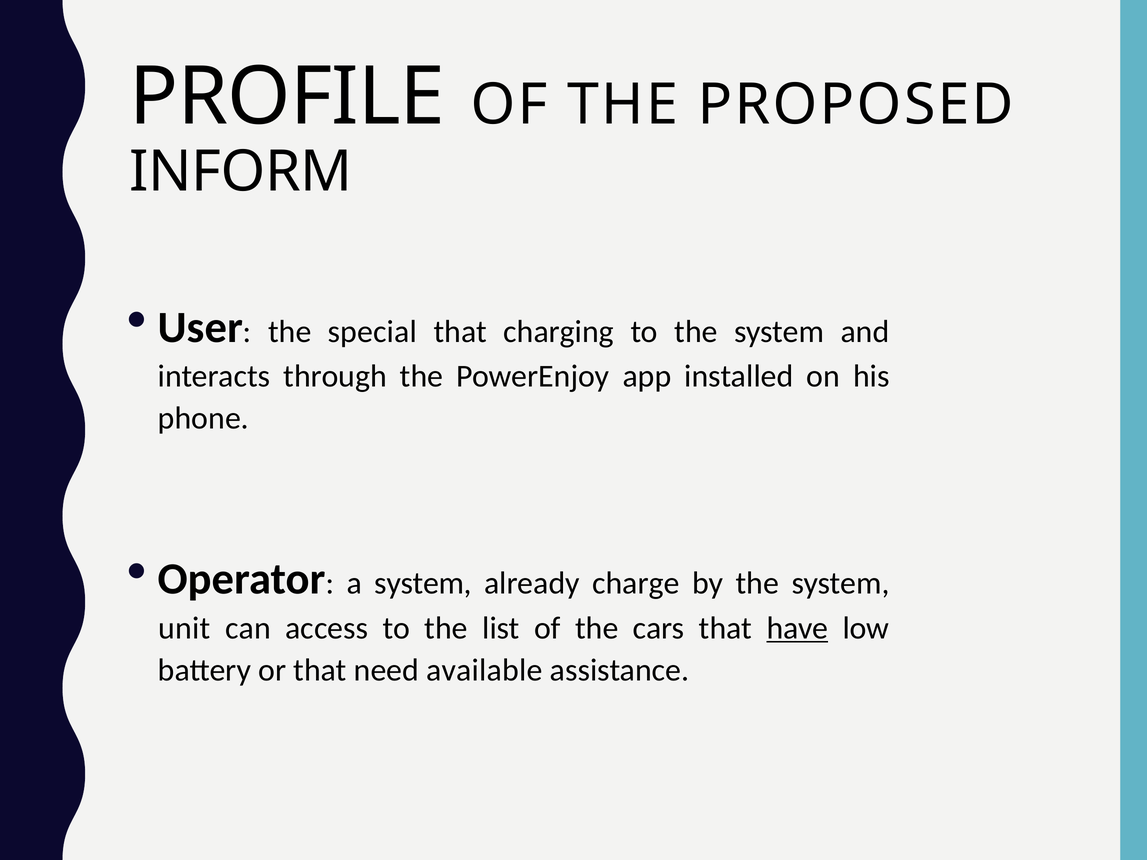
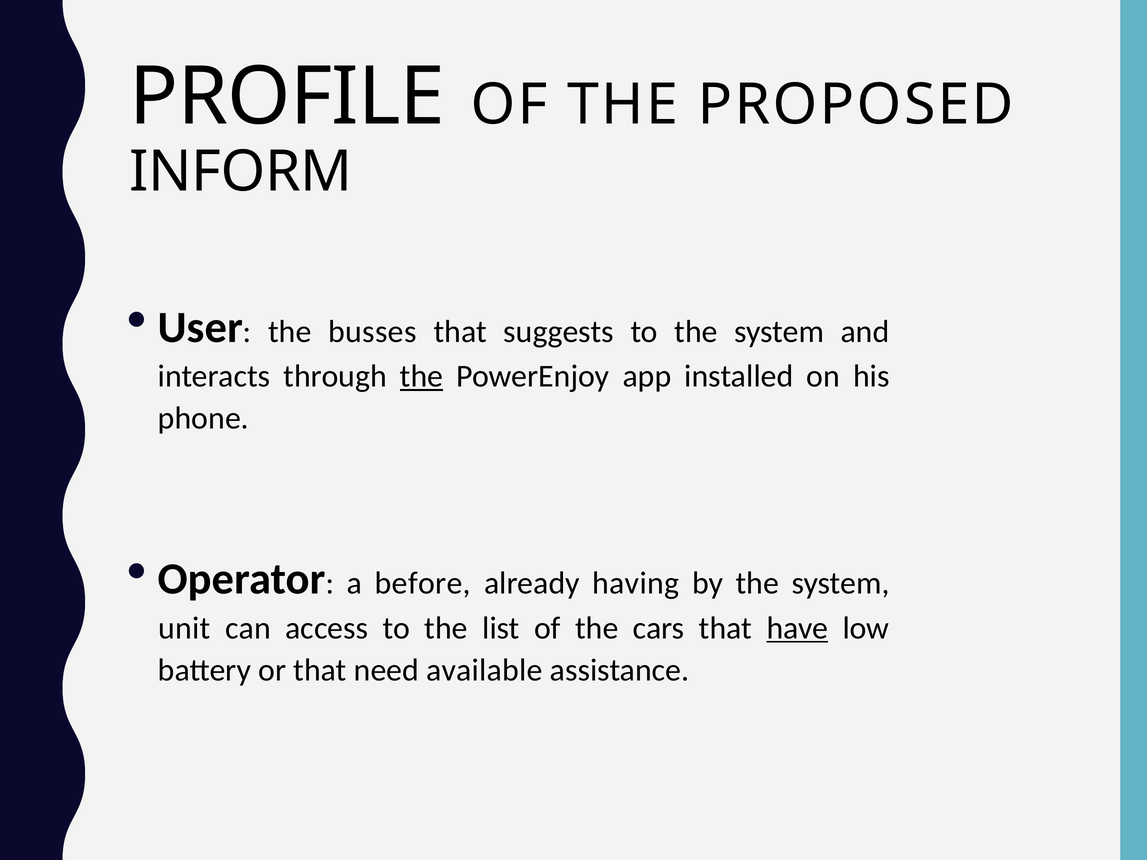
special: special -> busses
charging: charging -> suggests
the at (422, 377) underline: none -> present
a system: system -> before
charge: charge -> having
